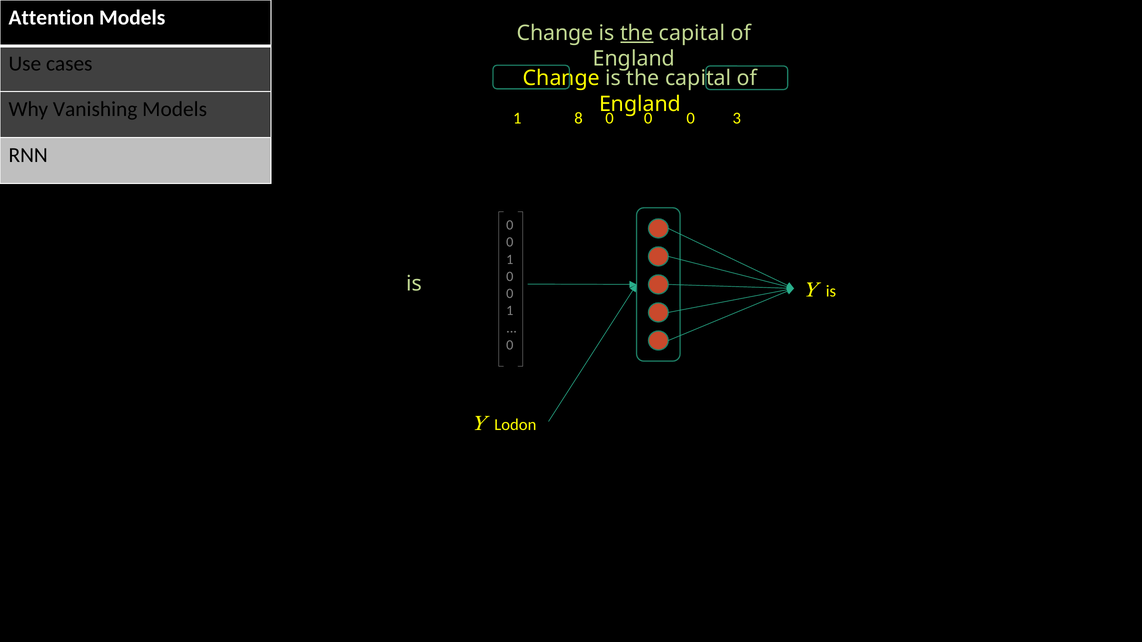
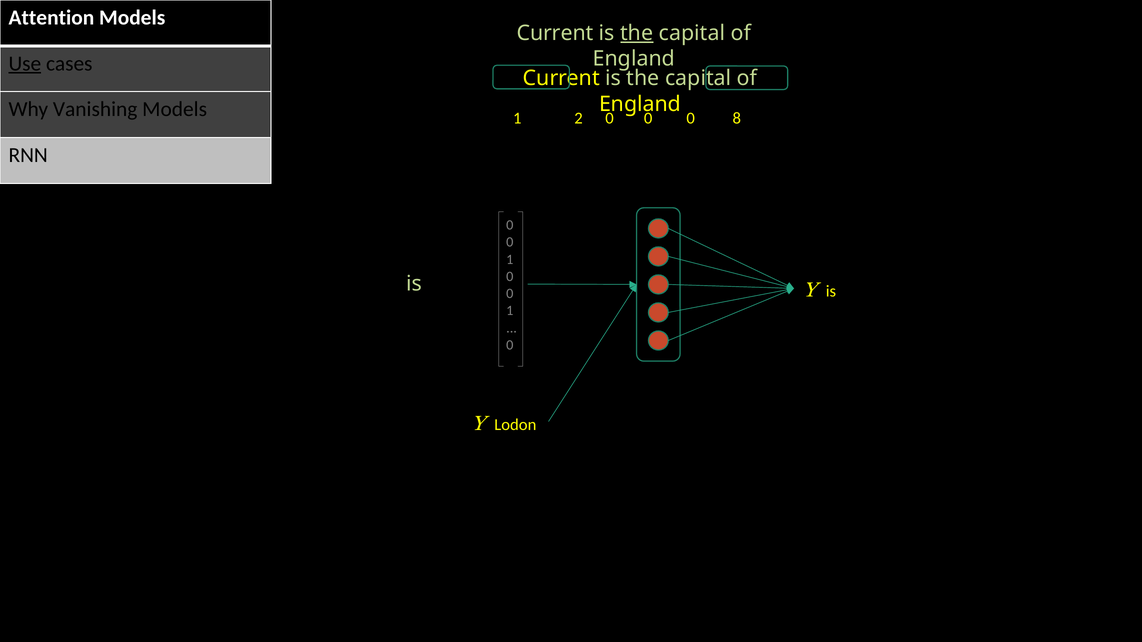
Change at (555, 33): Change -> Current
Use underline: none -> present
Change at (561, 78): Change -> Current
8: 8 -> 2
3: 3 -> 8
